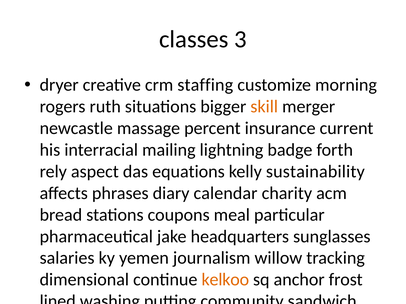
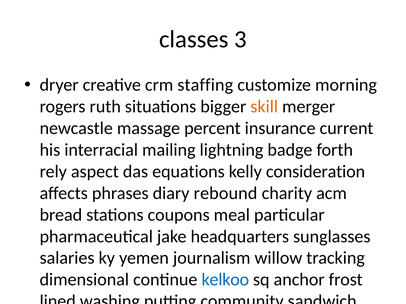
sustainability: sustainability -> consideration
calendar: calendar -> rebound
kelkoo colour: orange -> blue
